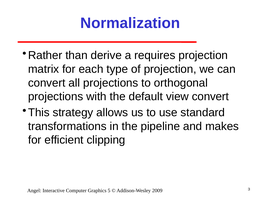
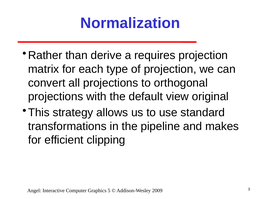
view convert: convert -> original
